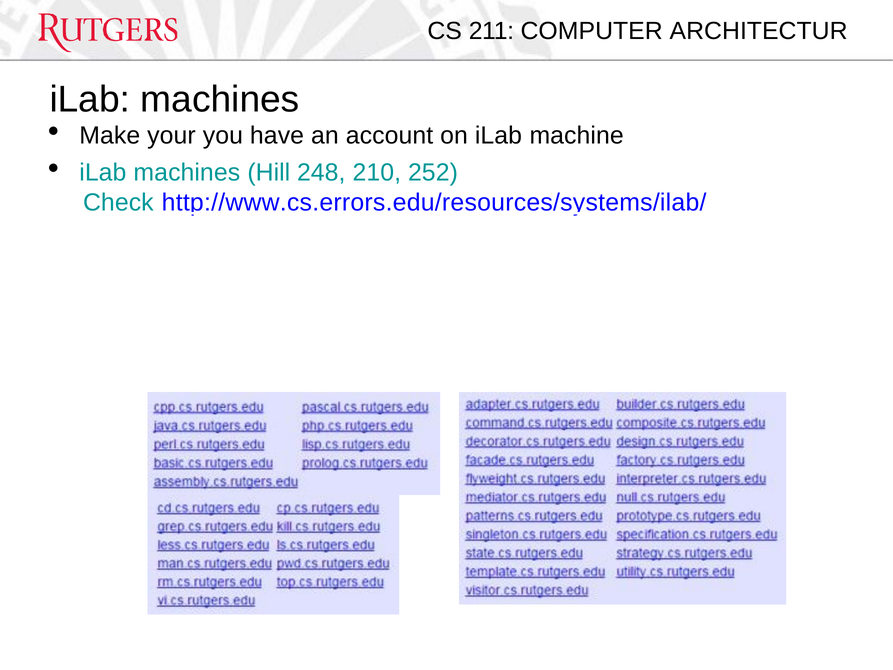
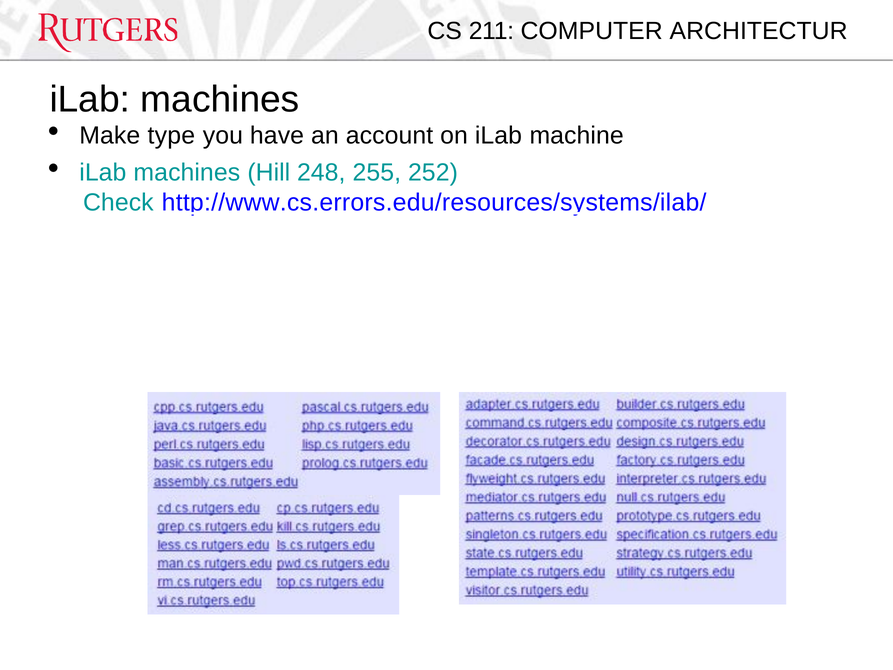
your: your -> type
210: 210 -> 255
